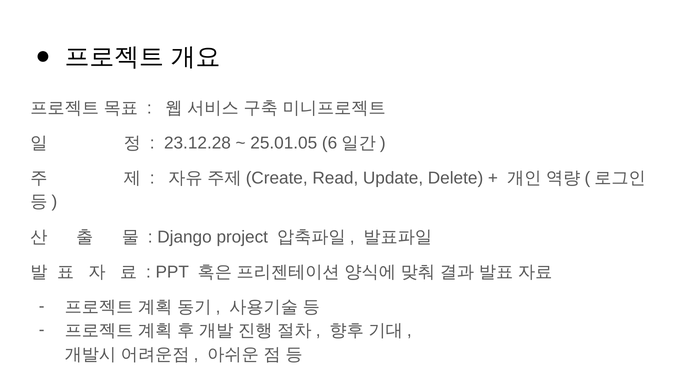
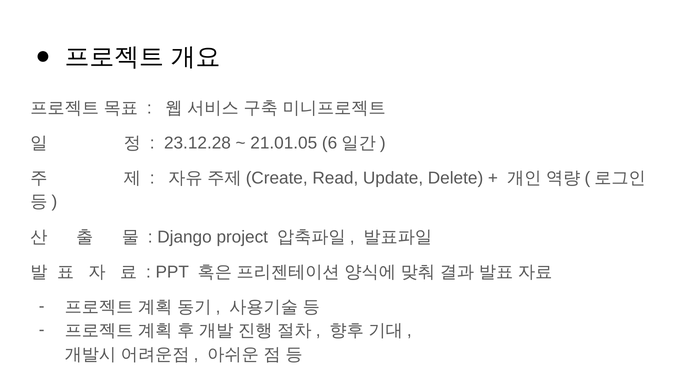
25.01.05: 25.01.05 -> 21.01.05
